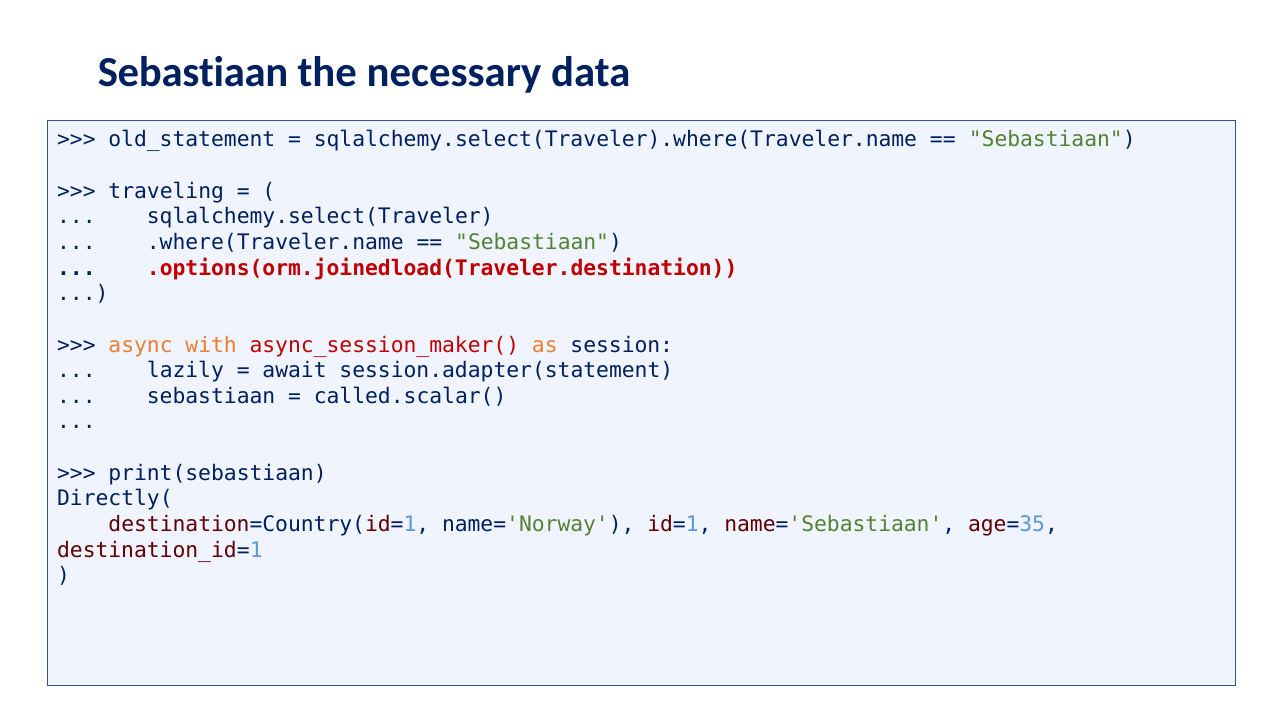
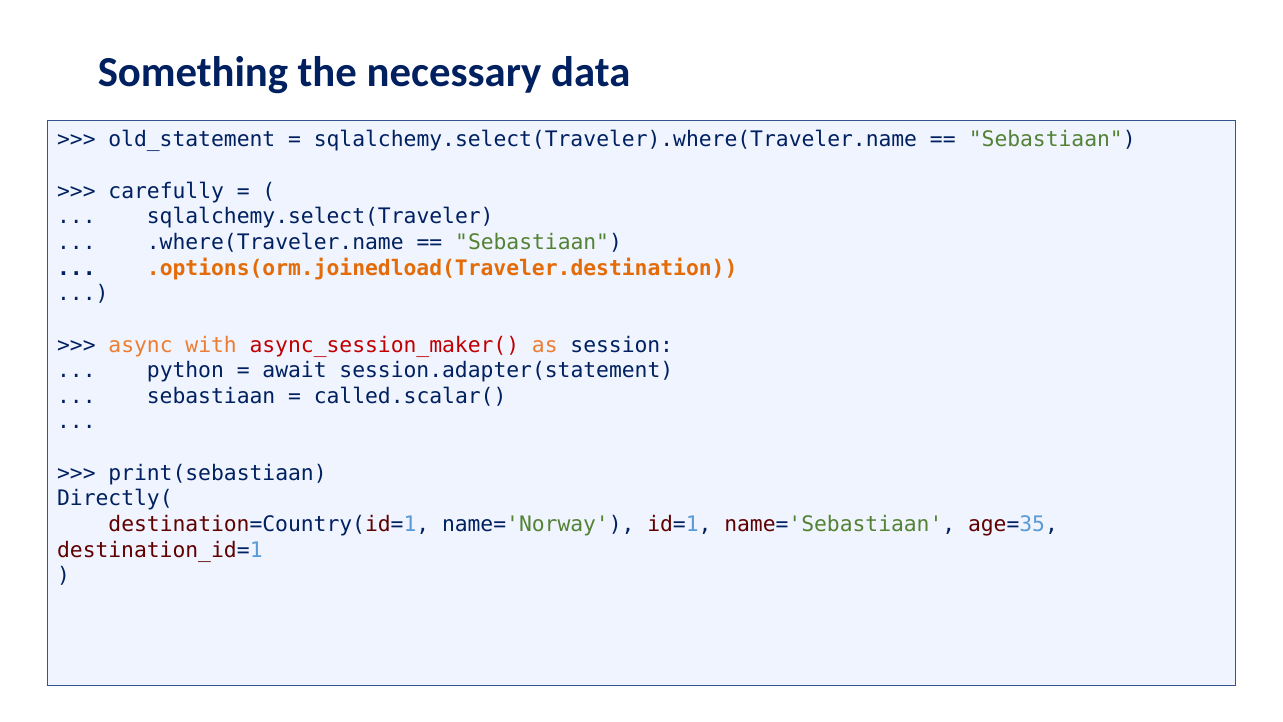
Sebastiaan at (193, 72): Sebastiaan -> Something
traveling: traveling -> carefully
.options(orm.joinedload(Traveler.destination colour: red -> orange
lazily: lazily -> python
